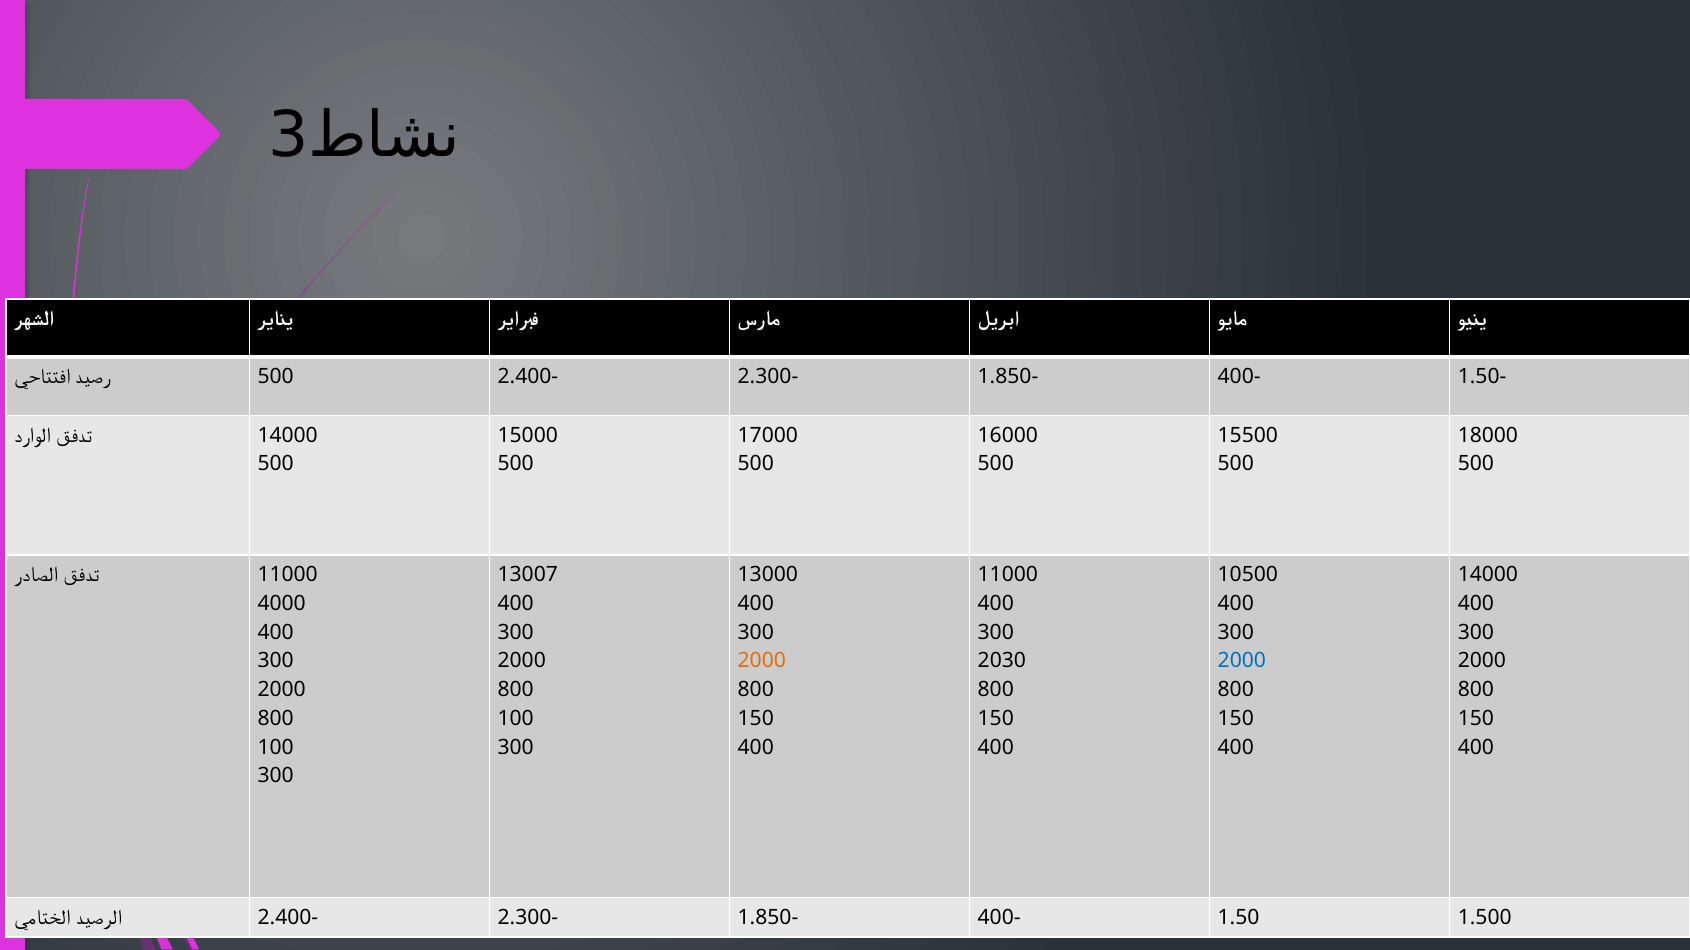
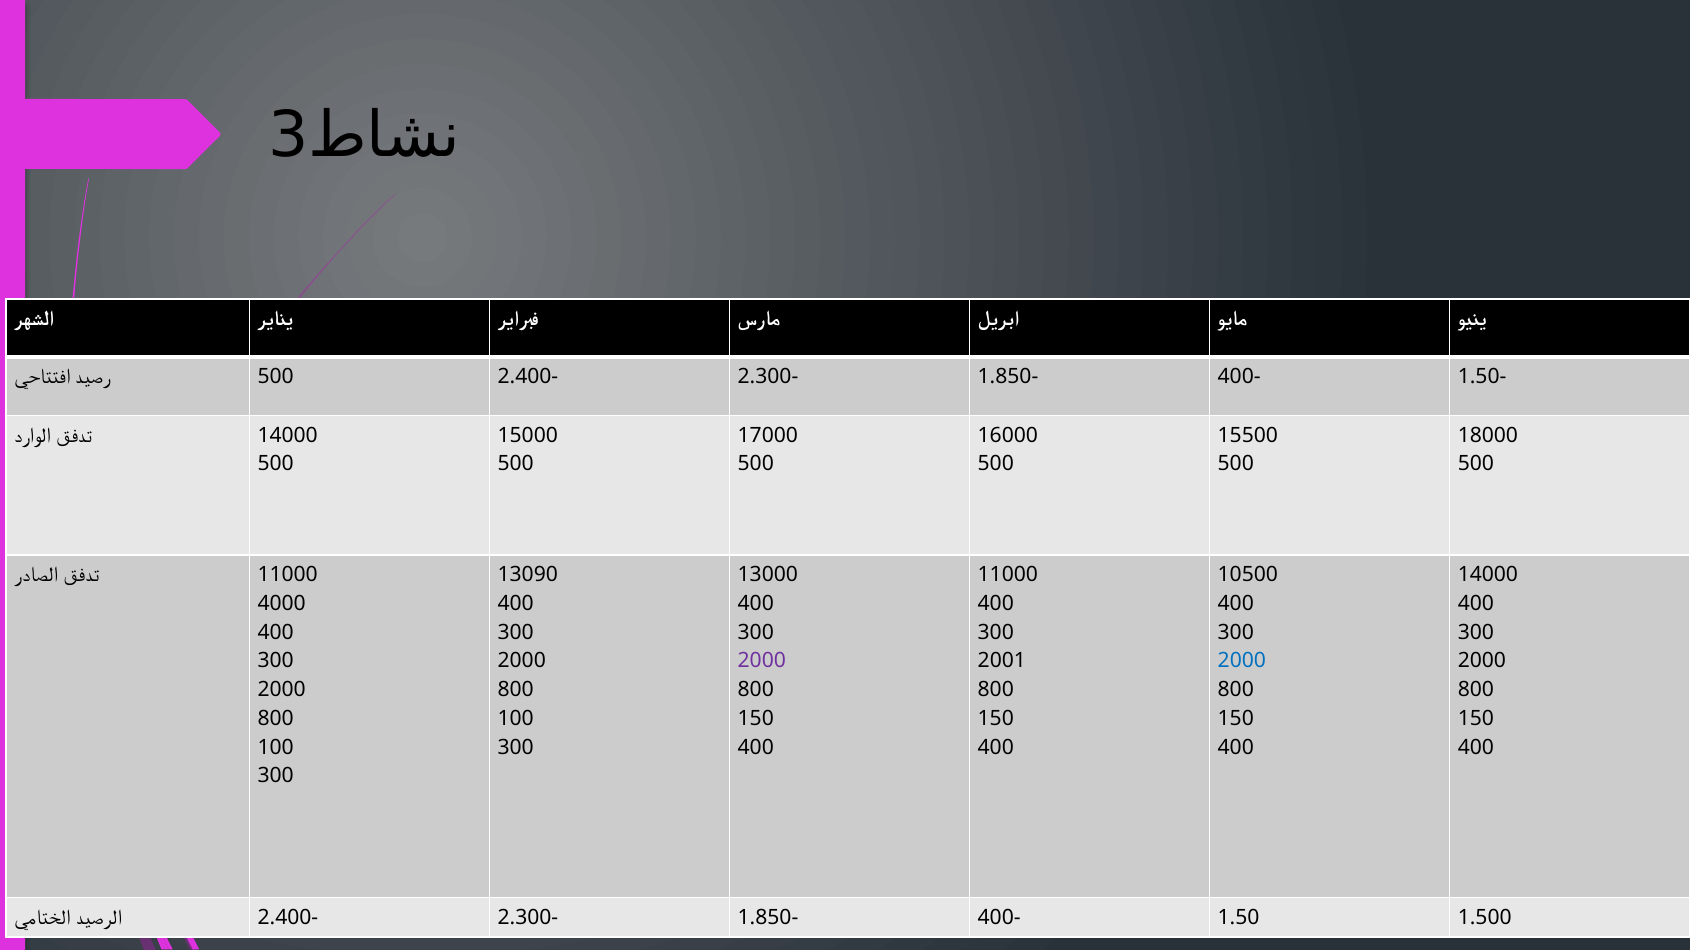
13007: 13007 -> 13090
2000 at (762, 661) colour: orange -> purple
2030: 2030 -> 2001
